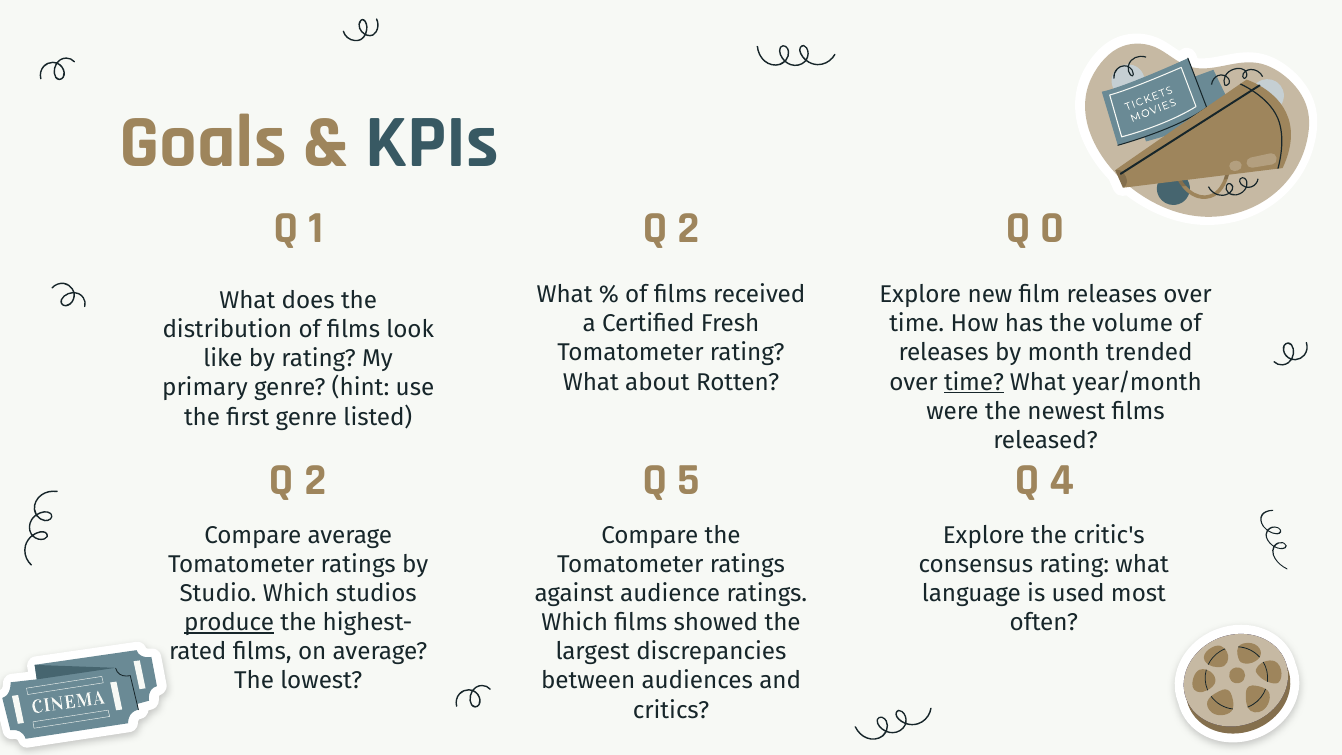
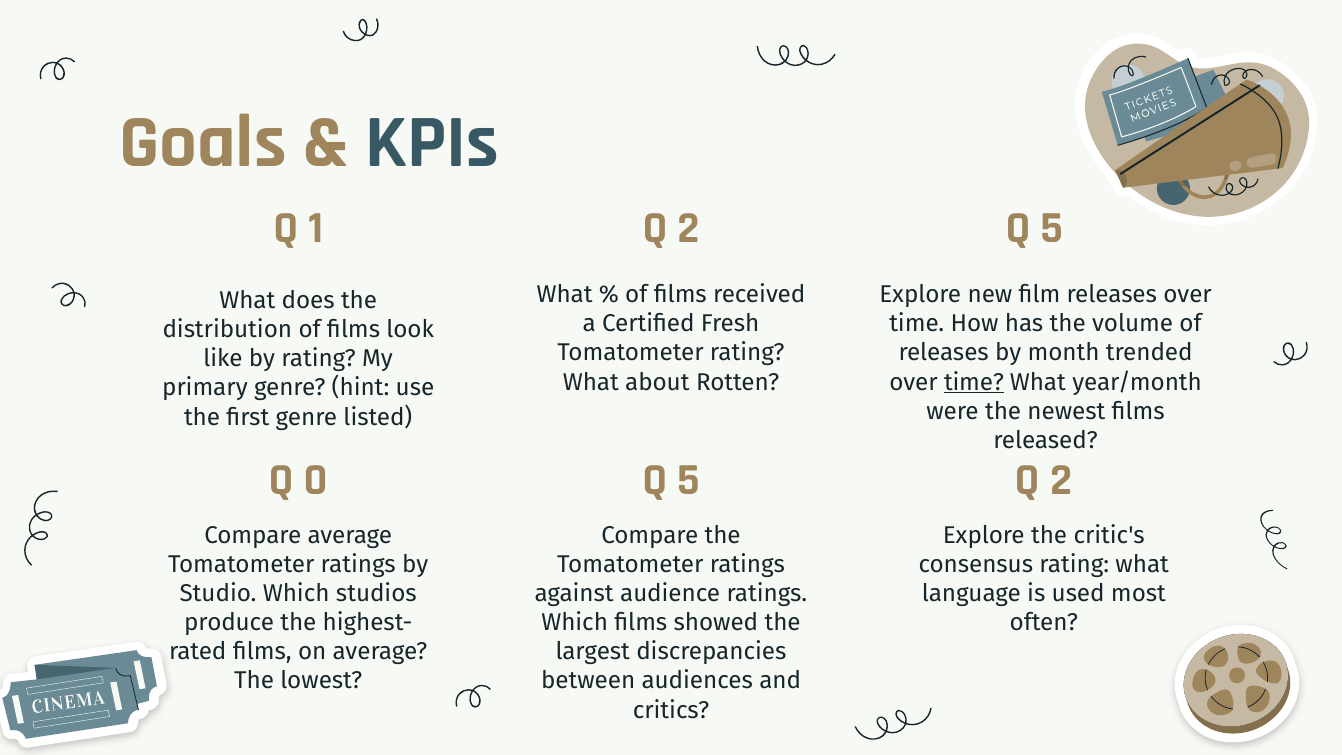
2 Q 0: 0 -> 5
2 at (315, 479): 2 -> 0
5 Q 4: 4 -> 2
produce underline: present -> none
